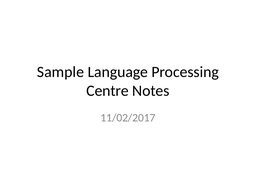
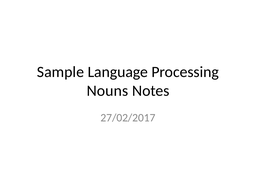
Centre: Centre -> Nouns
11/02/2017: 11/02/2017 -> 27/02/2017
